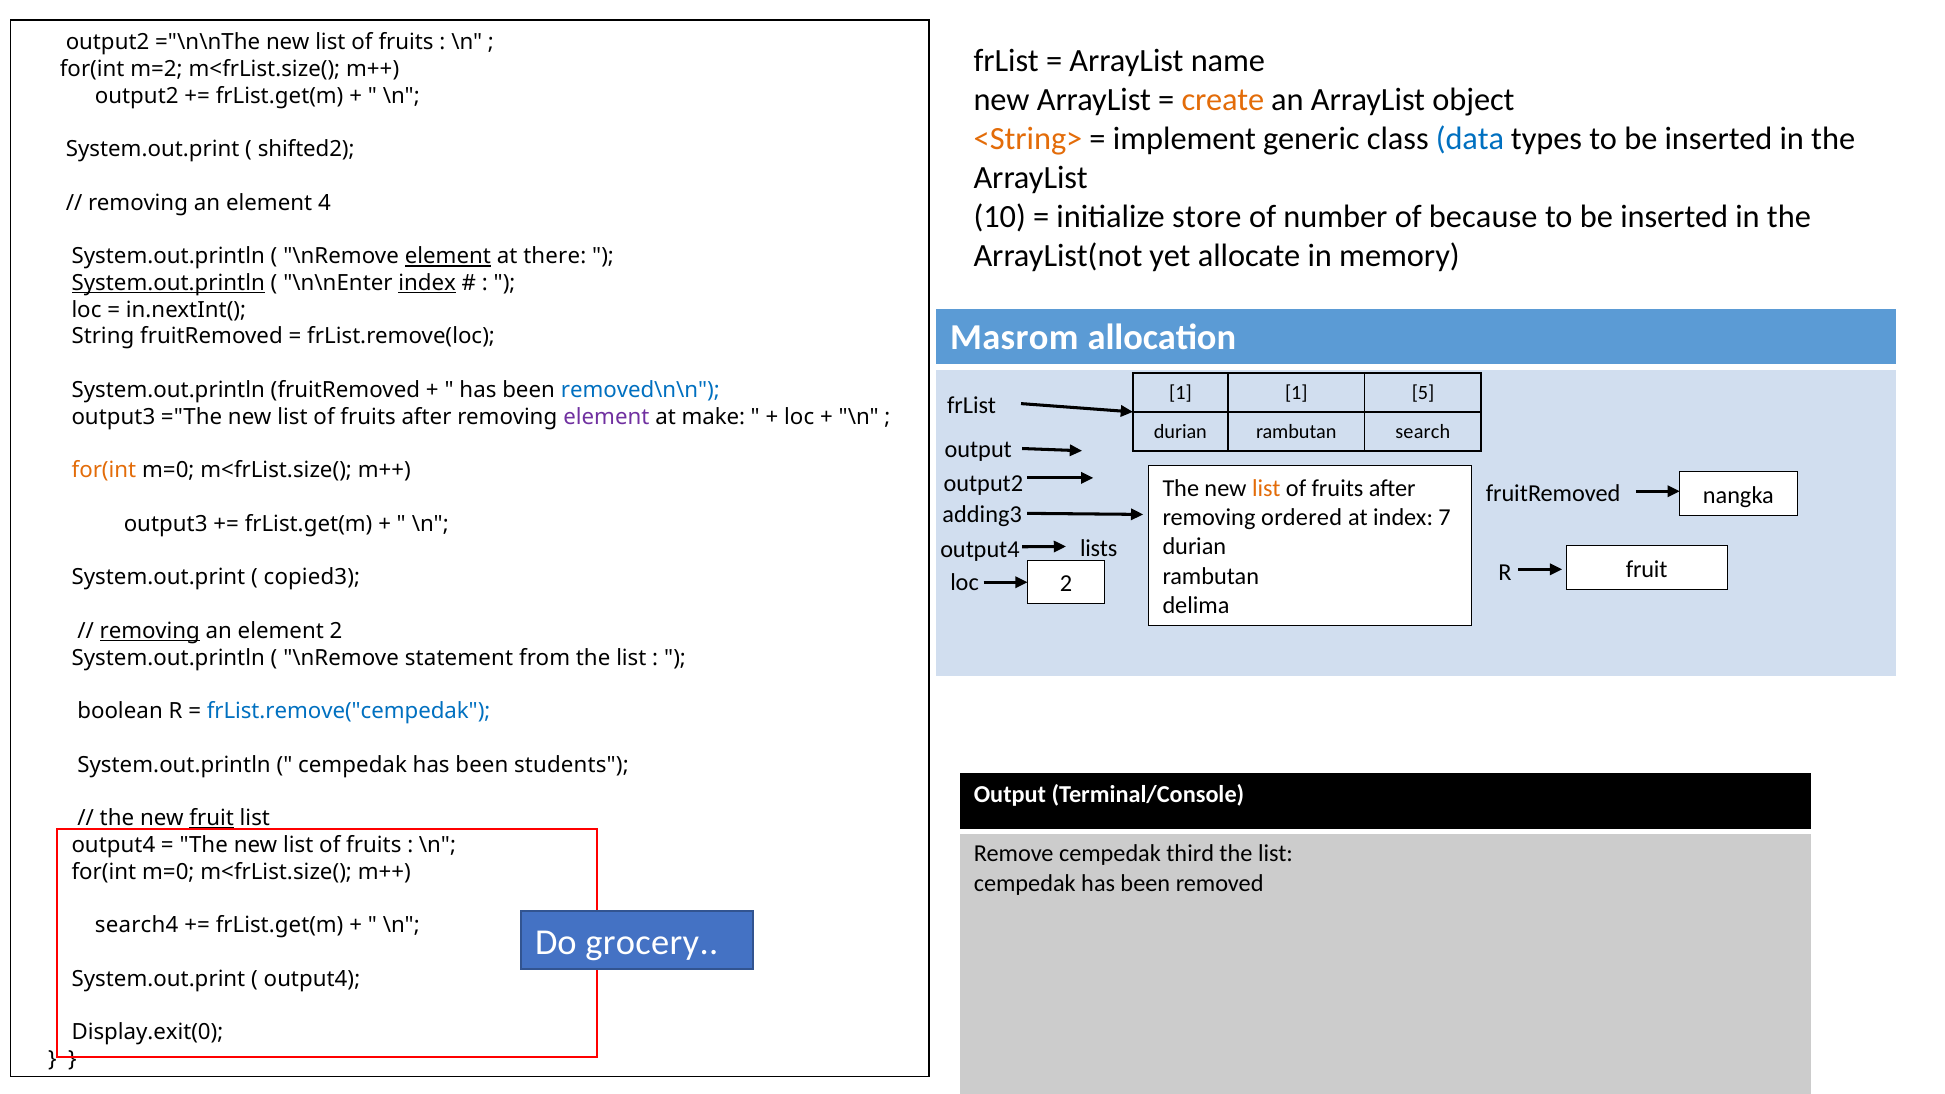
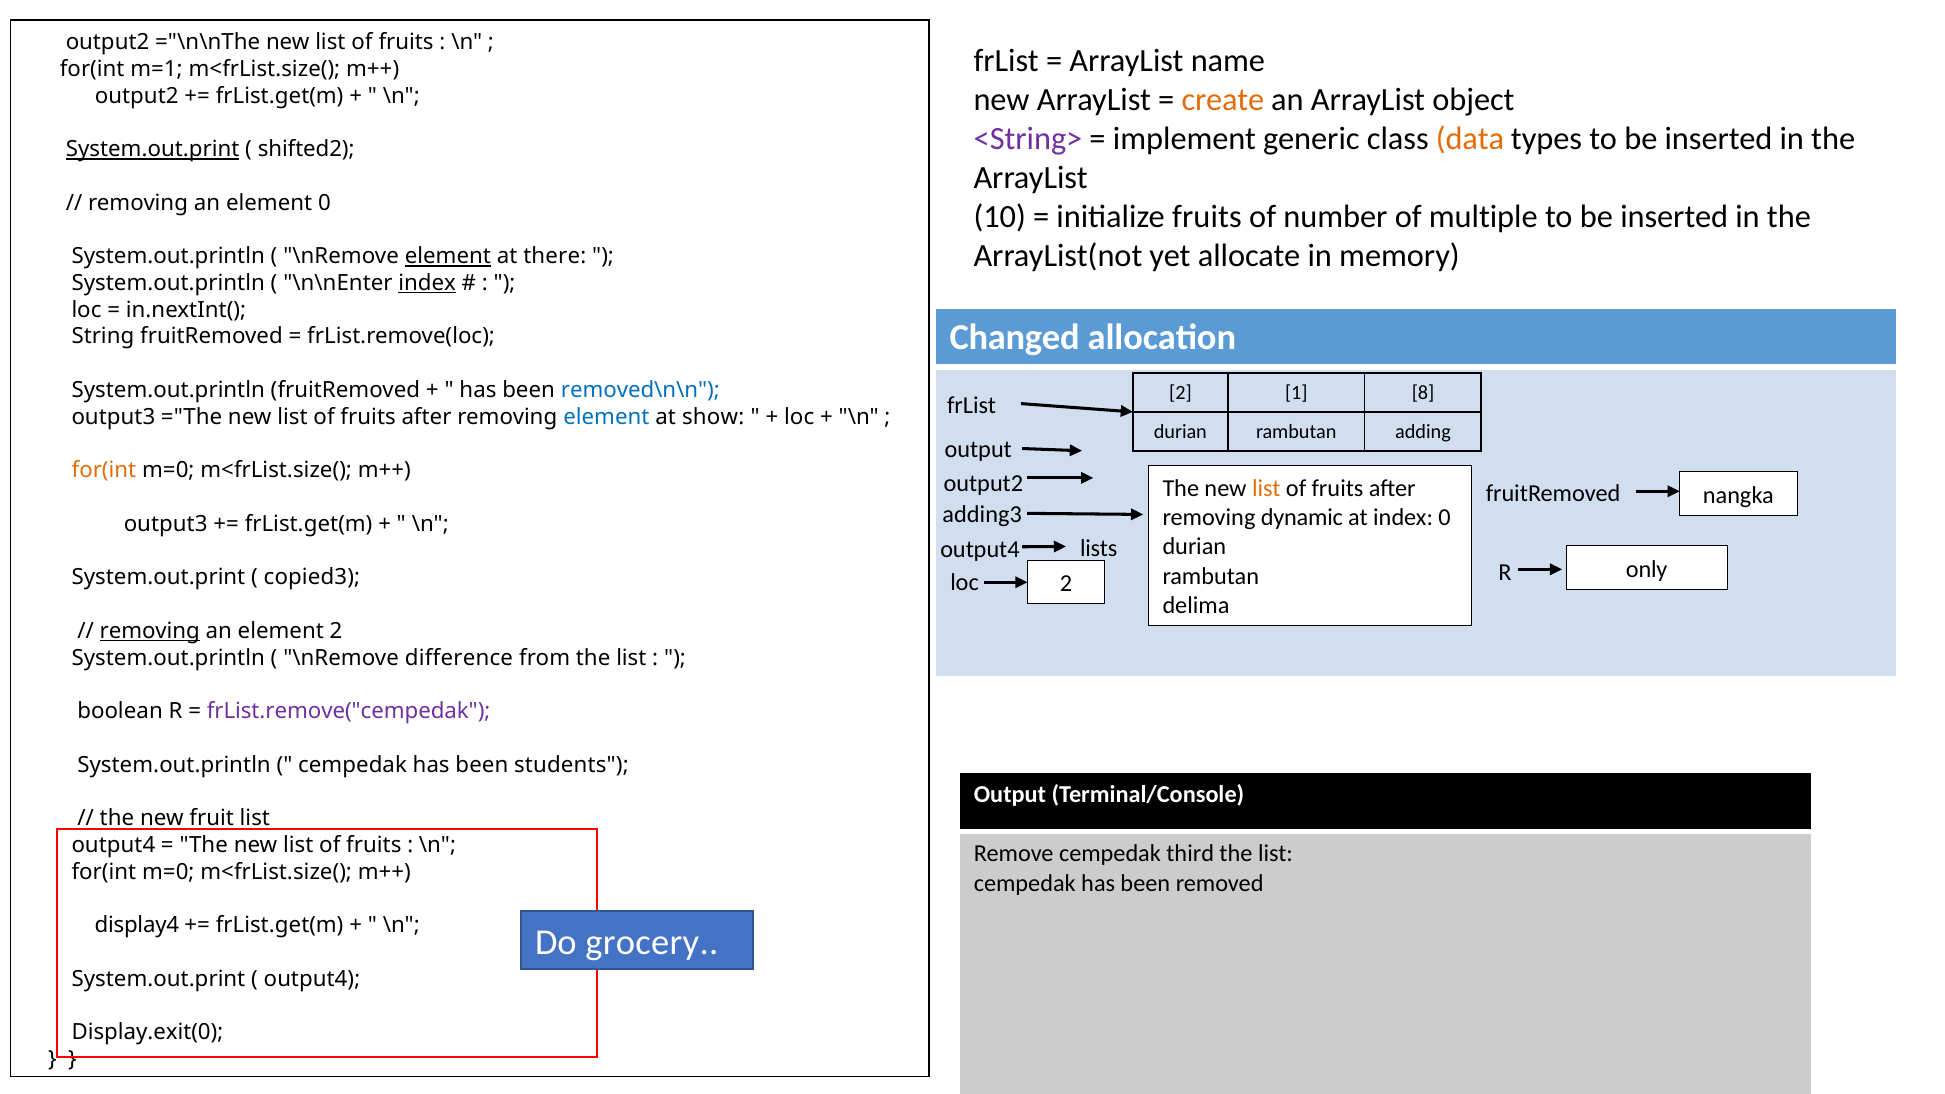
m=2: m=2 -> m=1
<String> colour: orange -> purple
data colour: blue -> orange
System.out.print at (153, 149) underline: none -> present
element 4: 4 -> 0
initialize store: store -> fruits
because: because -> multiple
System.out.println at (168, 283) underline: present -> none
Masrom: Masrom -> Changed
1 at (1181, 393): 1 -> 2
5: 5 -> 8
element at (606, 417) colour: purple -> blue
make: make -> show
search: search -> adding
ordered: ordered -> dynamic
index 7: 7 -> 0
R fruit: fruit -> only
statement: statement -> difference
frList.remove("cempedak colour: blue -> purple
fruit at (212, 818) underline: present -> none
search4: search4 -> display4
